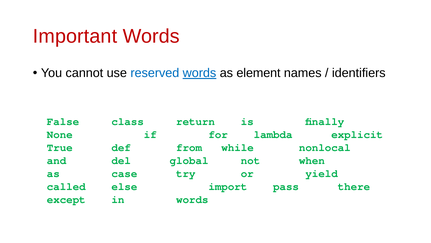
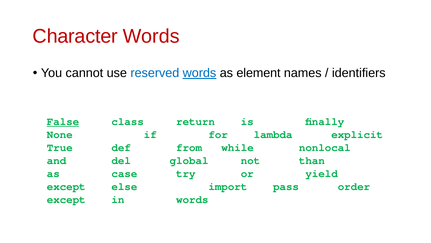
Important: Important -> Character
False underline: none -> present
when: when -> than
called at (66, 186): called -> except
there: there -> order
